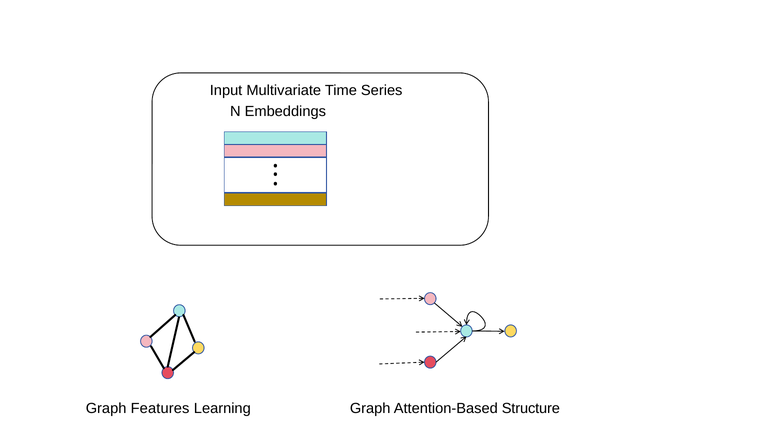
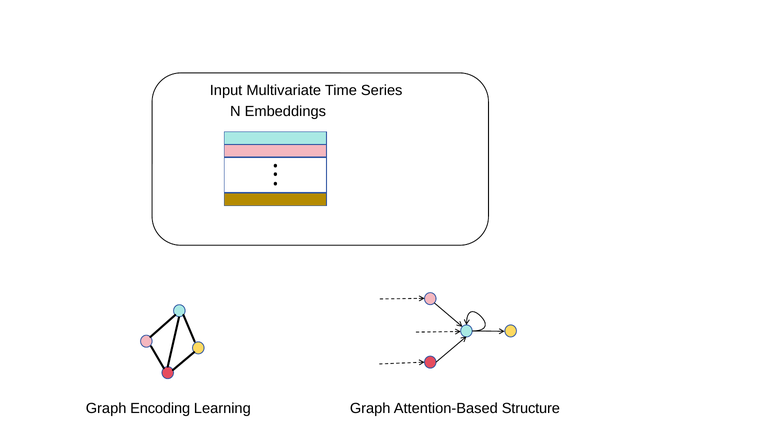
Features: Features -> Encoding
